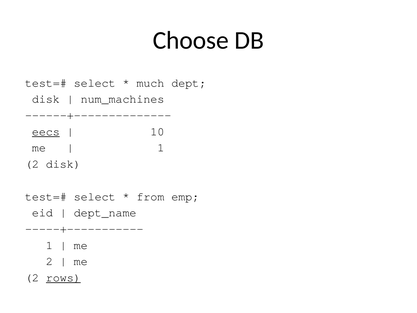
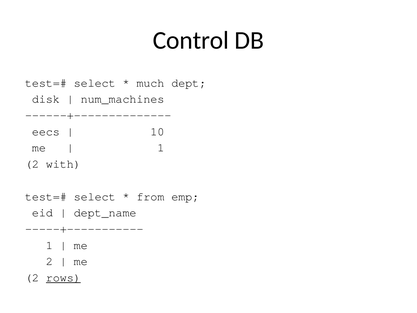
Choose: Choose -> Control
eecs underline: present -> none
2 disk: disk -> with
